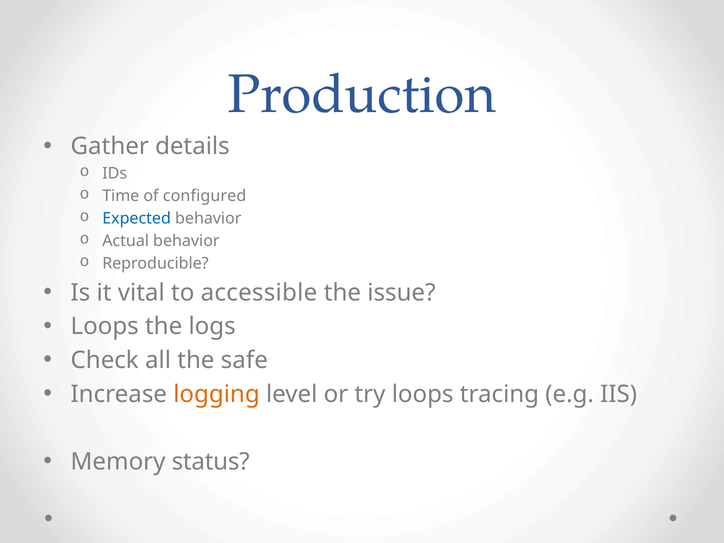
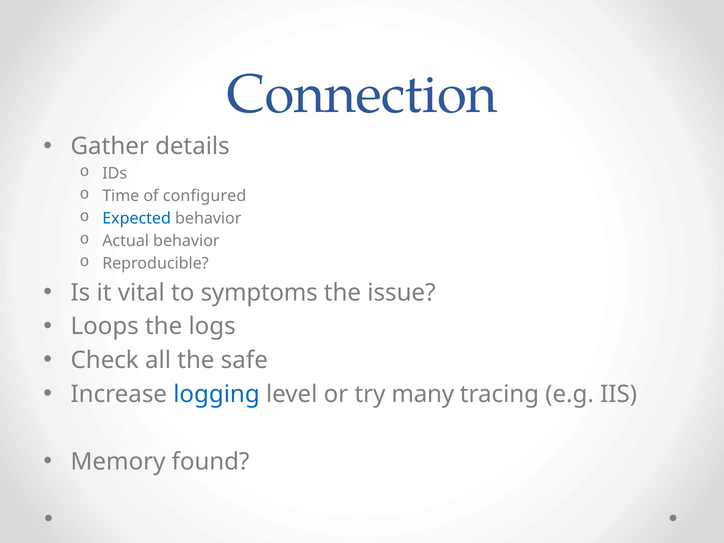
Production: Production -> Connection
accessible: accessible -> symptoms
logging colour: orange -> blue
try loops: loops -> many
status: status -> found
